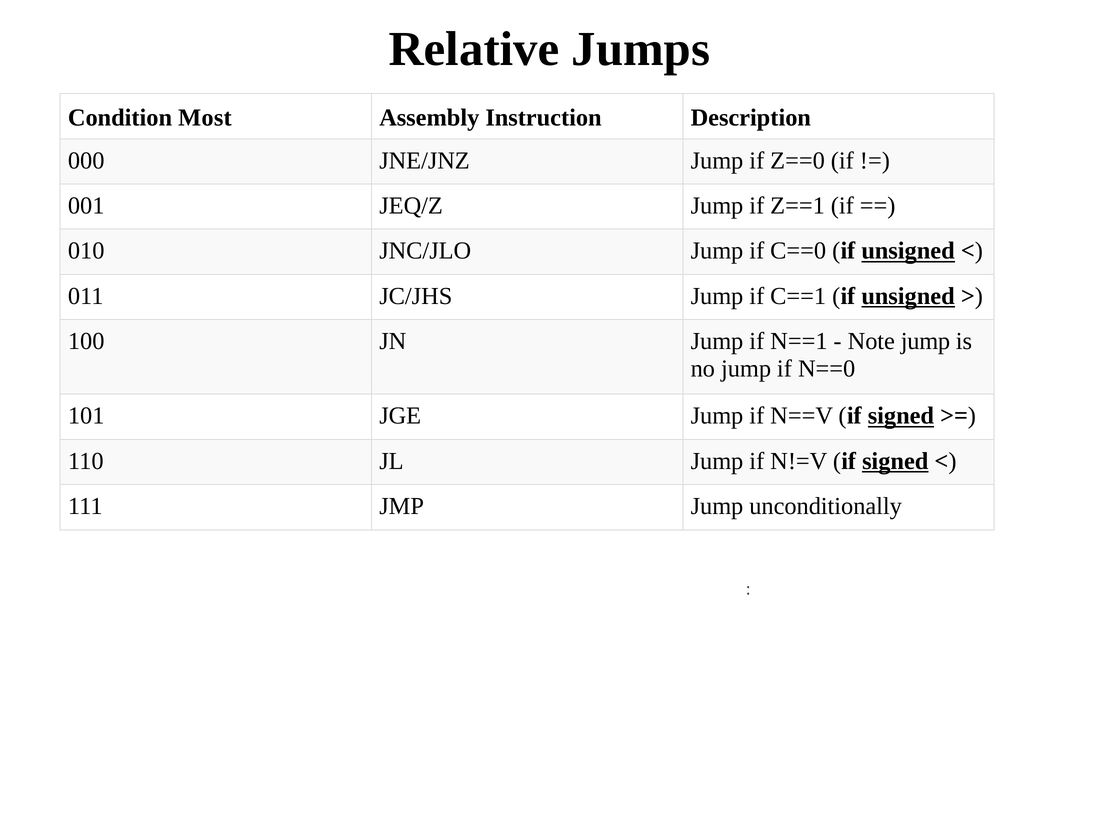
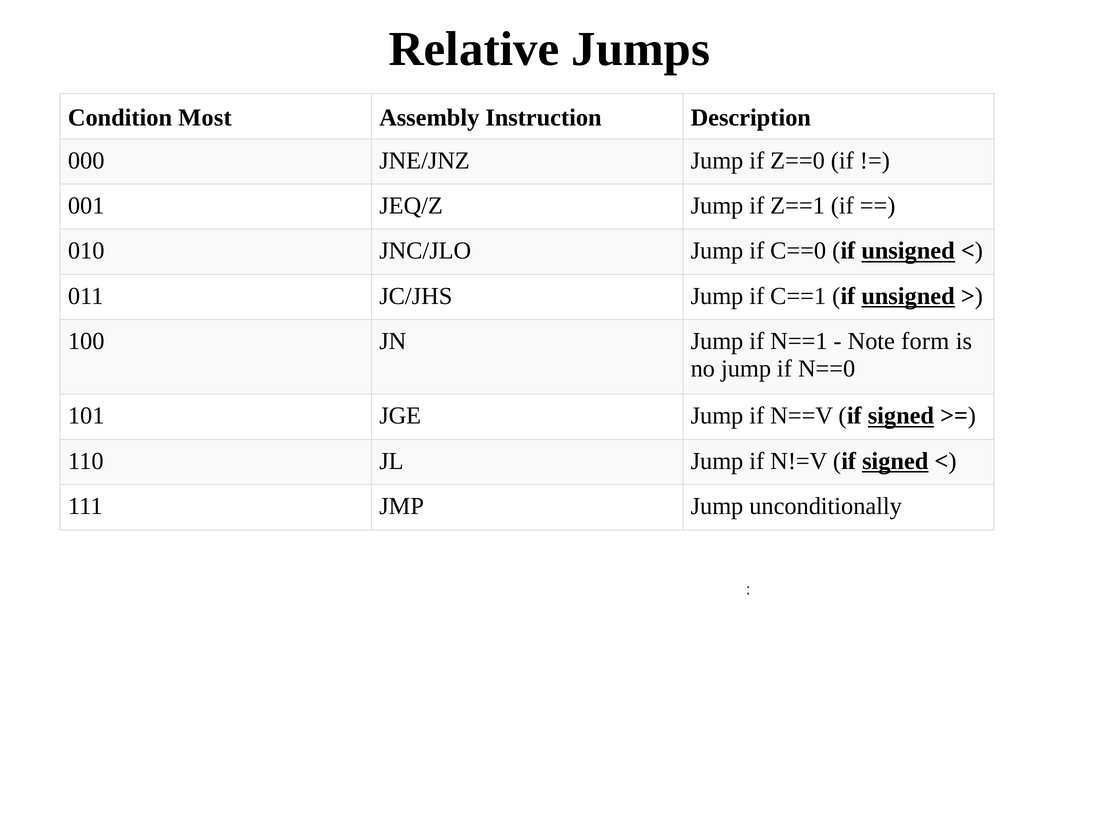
Note jump: jump -> form
